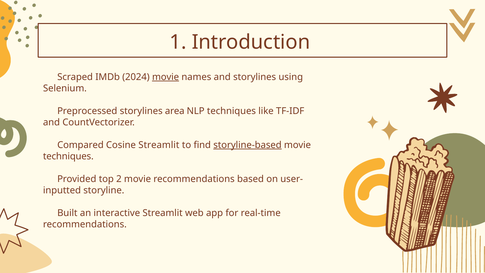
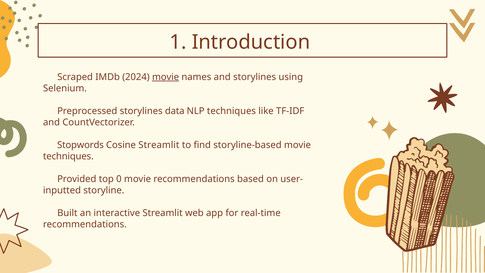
area: area -> data
Compared: Compared -> Stopwords
storyline-based underline: present -> none
2: 2 -> 0
